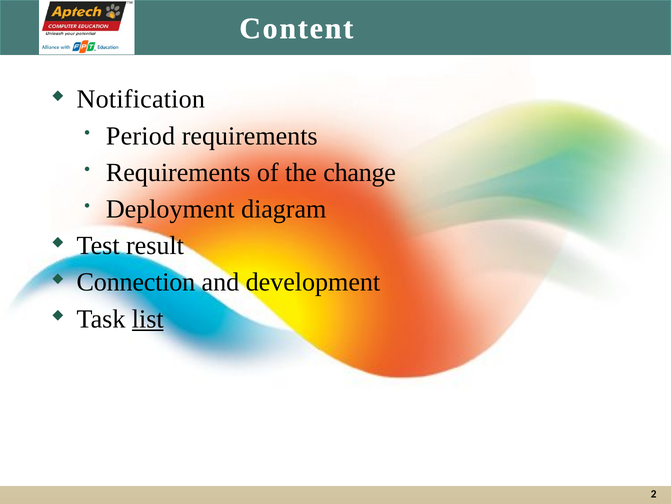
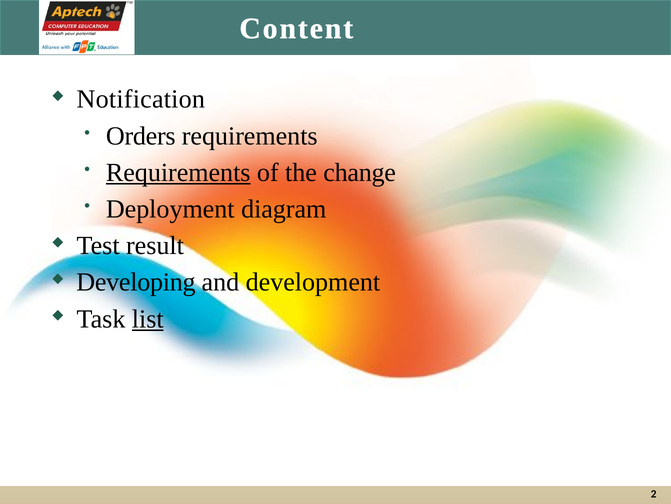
Period: Period -> Orders
Requirements at (178, 172) underline: none -> present
Connection: Connection -> Developing
